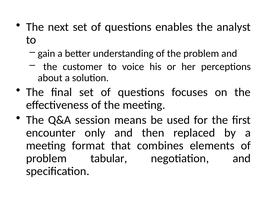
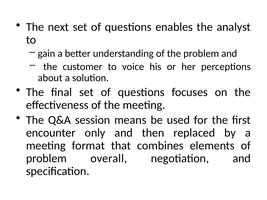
tabular: tabular -> overall
